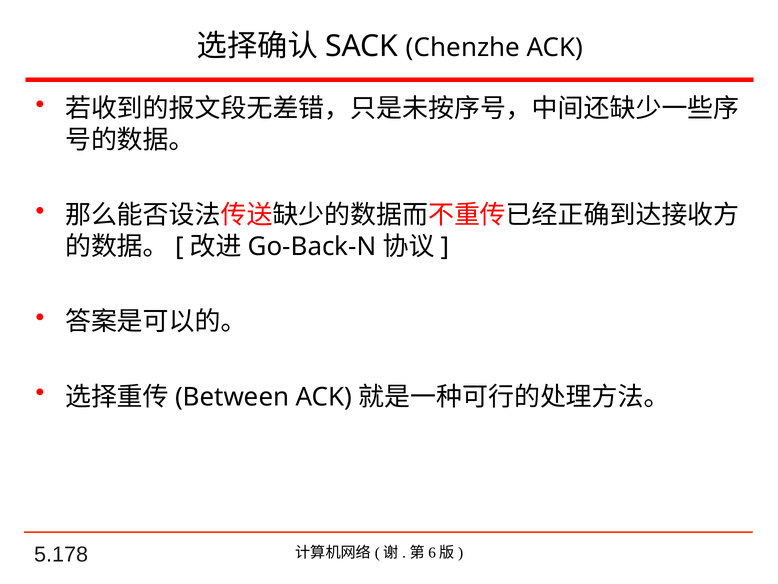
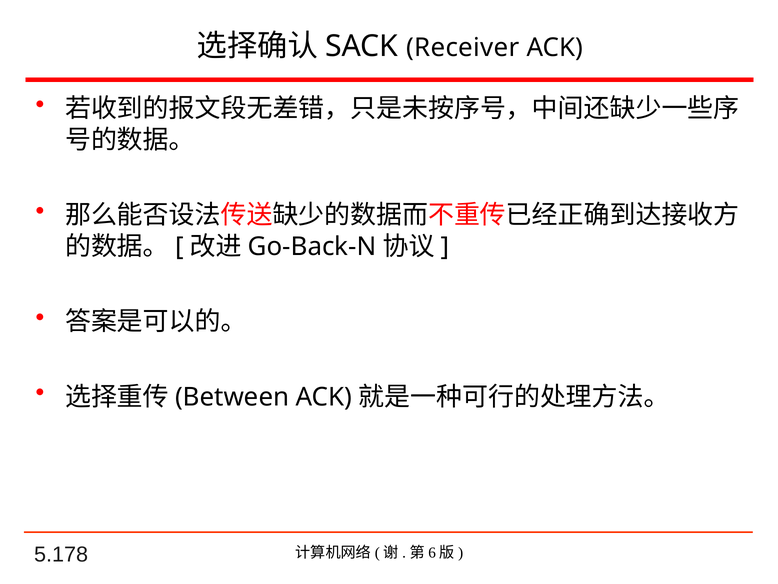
Chenzhe: Chenzhe -> Receiver
